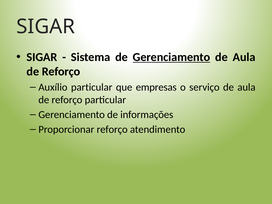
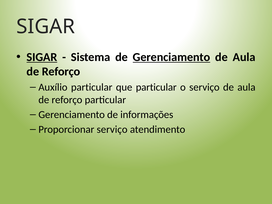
SIGAR at (42, 57) underline: none -> present
que empresas: empresas -> particular
Proporcionar reforço: reforço -> serviço
